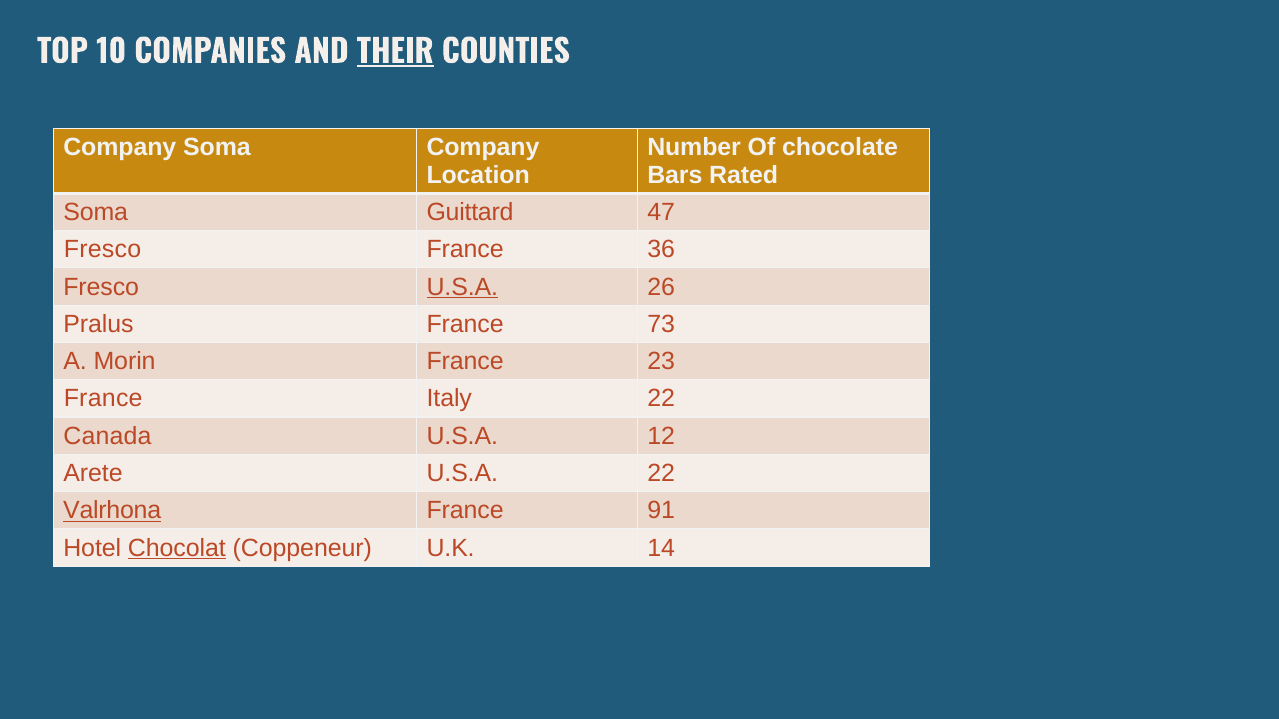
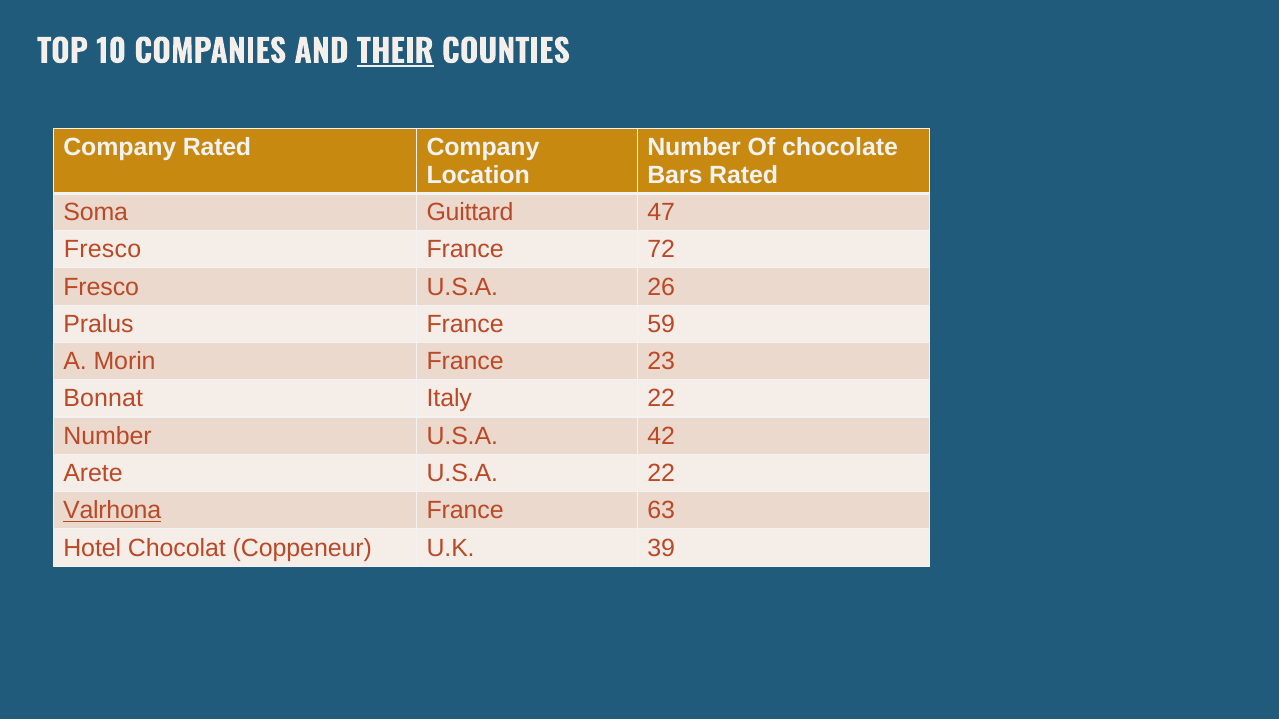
Company Soma: Soma -> Rated
36: 36 -> 72
U.S.A at (462, 287) underline: present -> none
73: 73 -> 59
France at (103, 399): France -> Bonnat
Canada at (107, 436): Canada -> Number
12: 12 -> 42
91: 91 -> 63
Chocolat underline: present -> none
14: 14 -> 39
